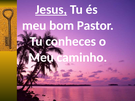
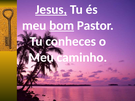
bom underline: none -> present
